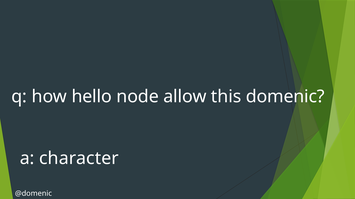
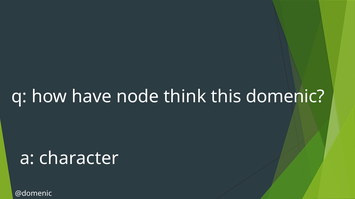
hello: hello -> have
allow: allow -> think
